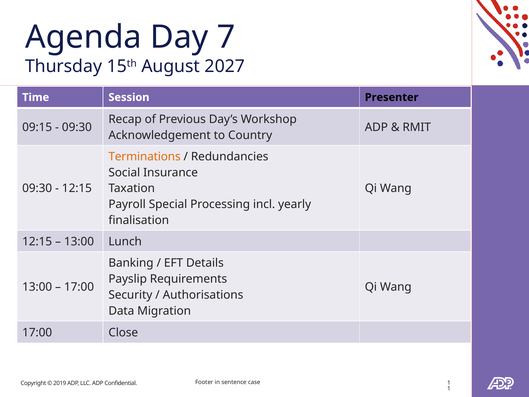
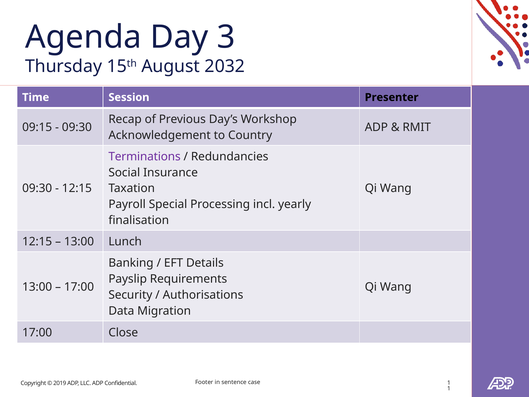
7: 7 -> 3
2027: 2027 -> 2032
Terminations colour: orange -> purple
